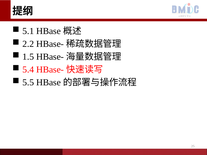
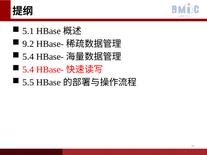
2.2: 2.2 -> 9.2
1.5 at (28, 57): 1.5 -> 5.4
